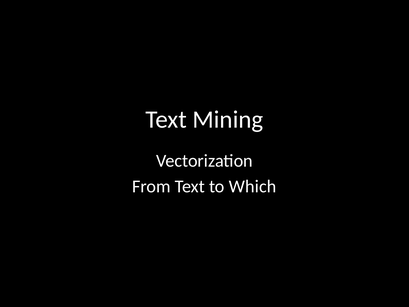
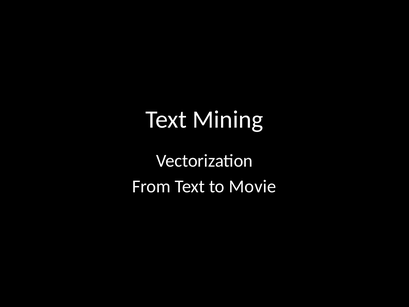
Which: Which -> Movie
